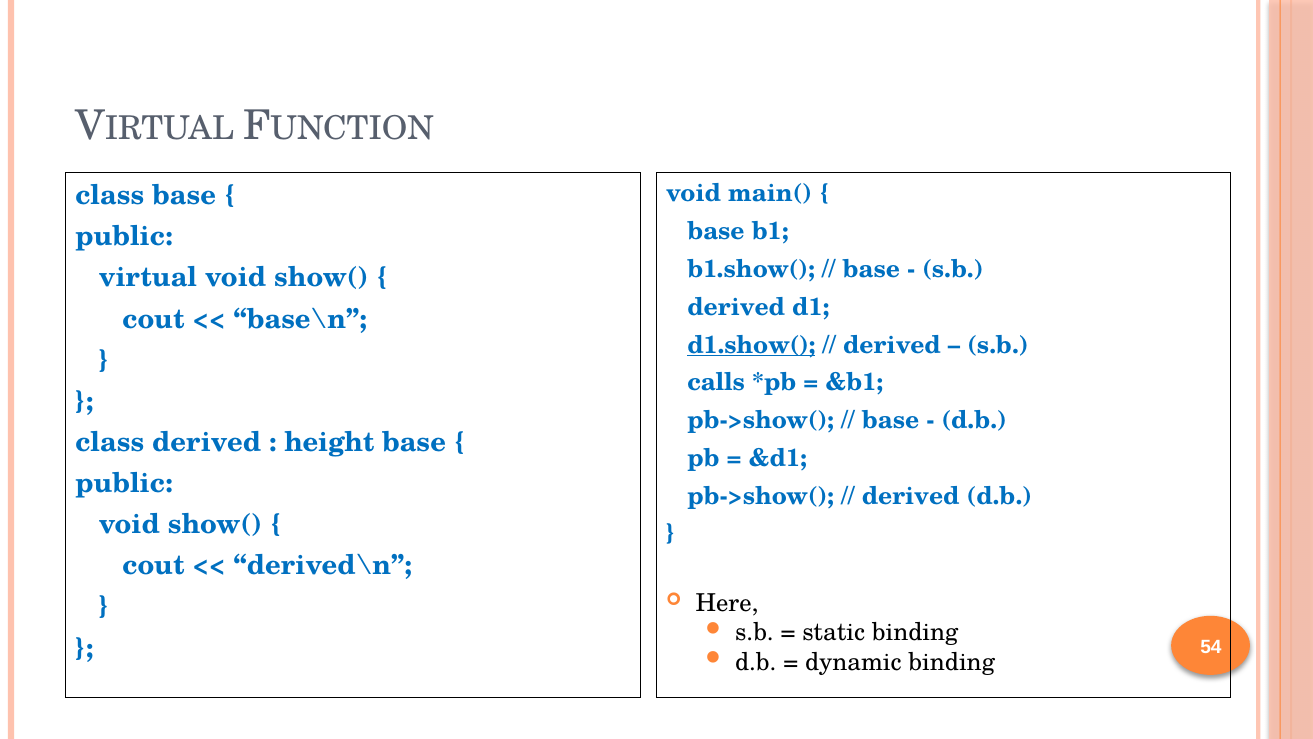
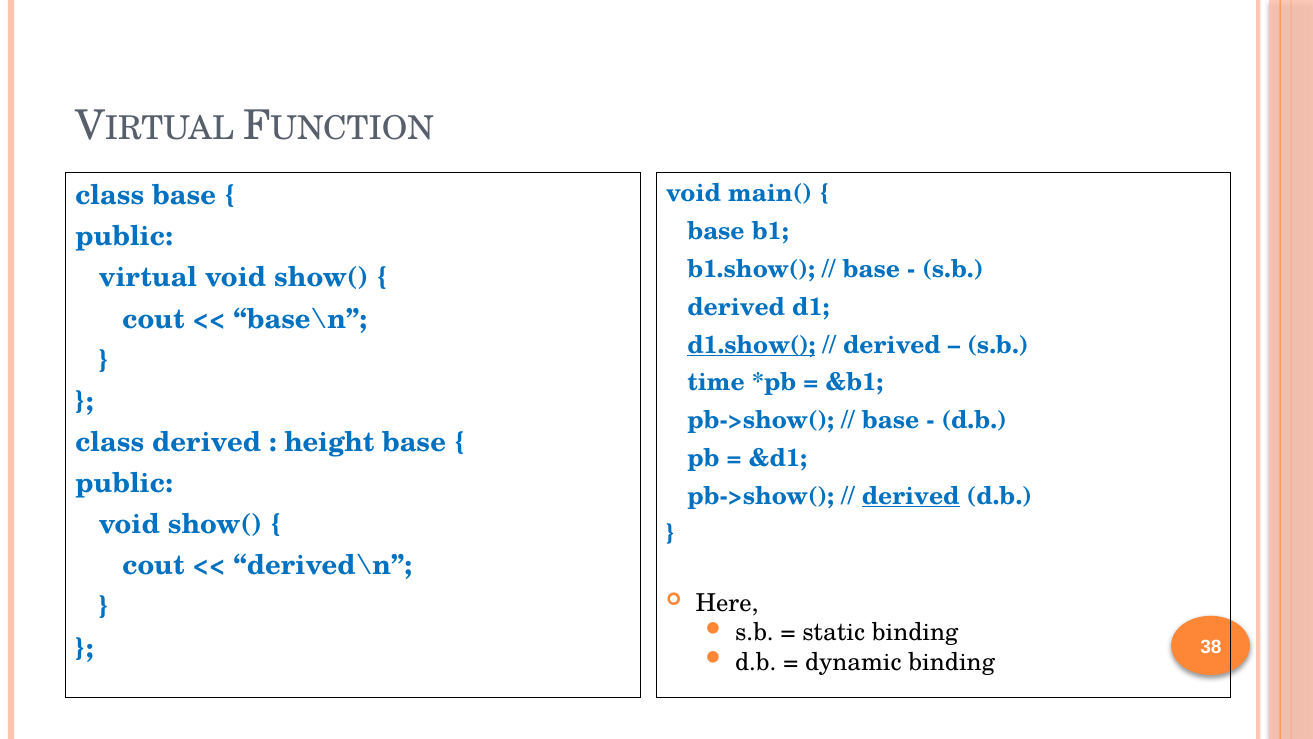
calls: calls -> time
derived at (911, 496) underline: none -> present
54: 54 -> 38
